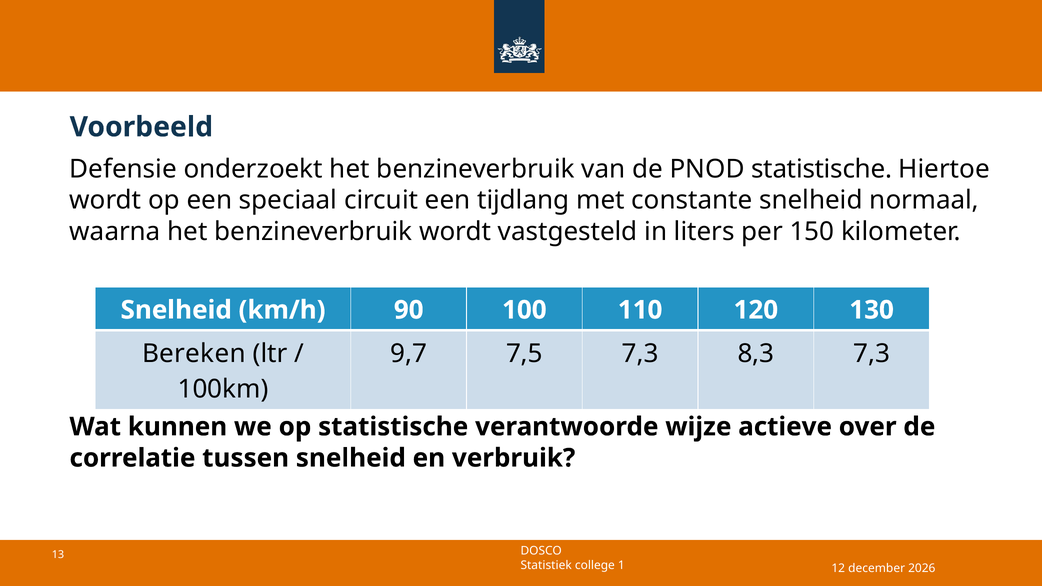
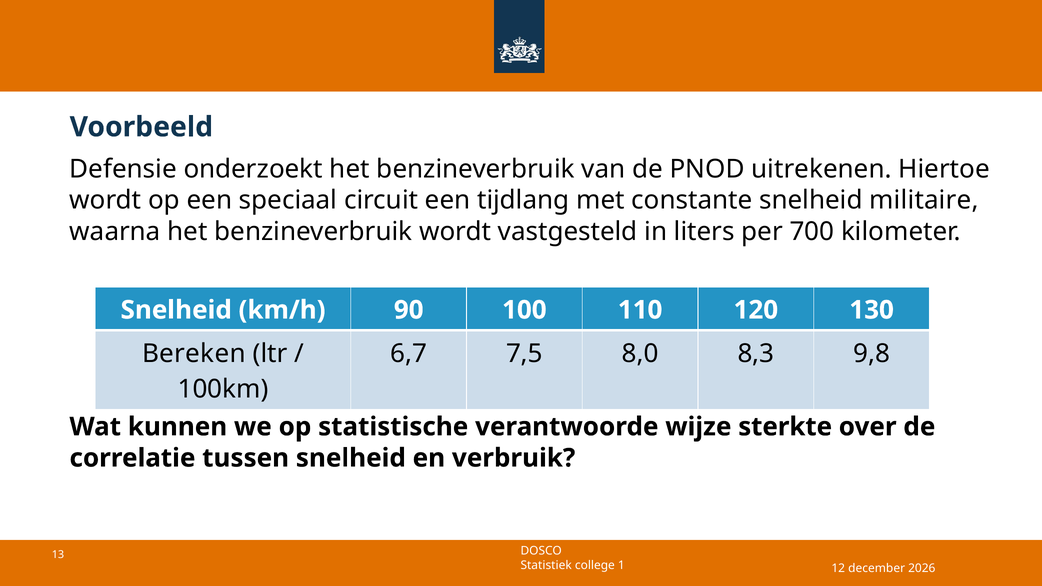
PNOD statistische: statistische -> uitrekenen
normaal: normaal -> militaire
150: 150 -> 700
9,7: 9,7 -> 6,7
7,5 7,3: 7,3 -> 8,0
8,3 7,3: 7,3 -> 9,8
actieve: actieve -> sterkte
